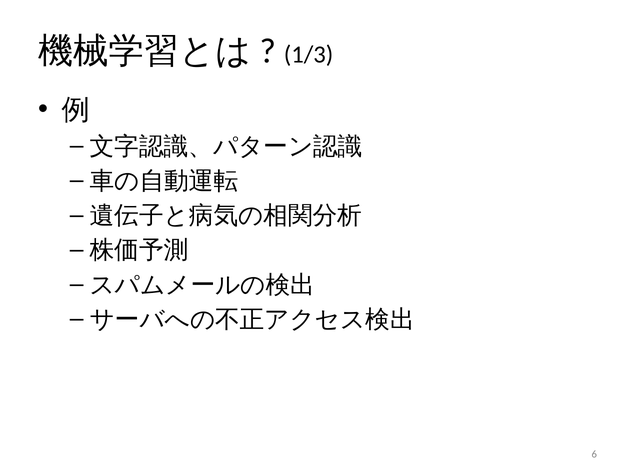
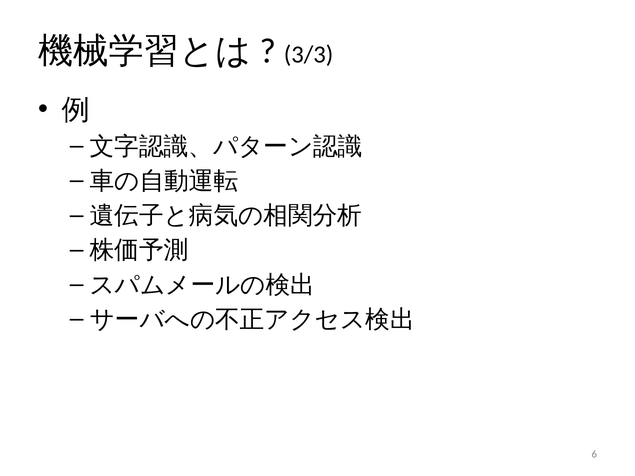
1/3: 1/3 -> 3/3
